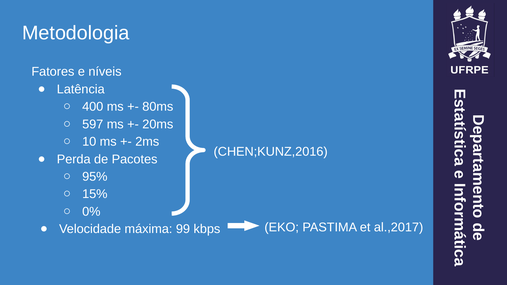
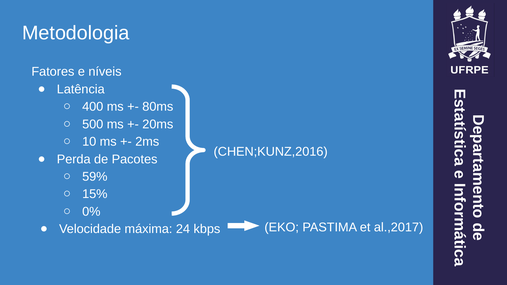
597: 597 -> 500
95%: 95% -> 59%
99: 99 -> 24
